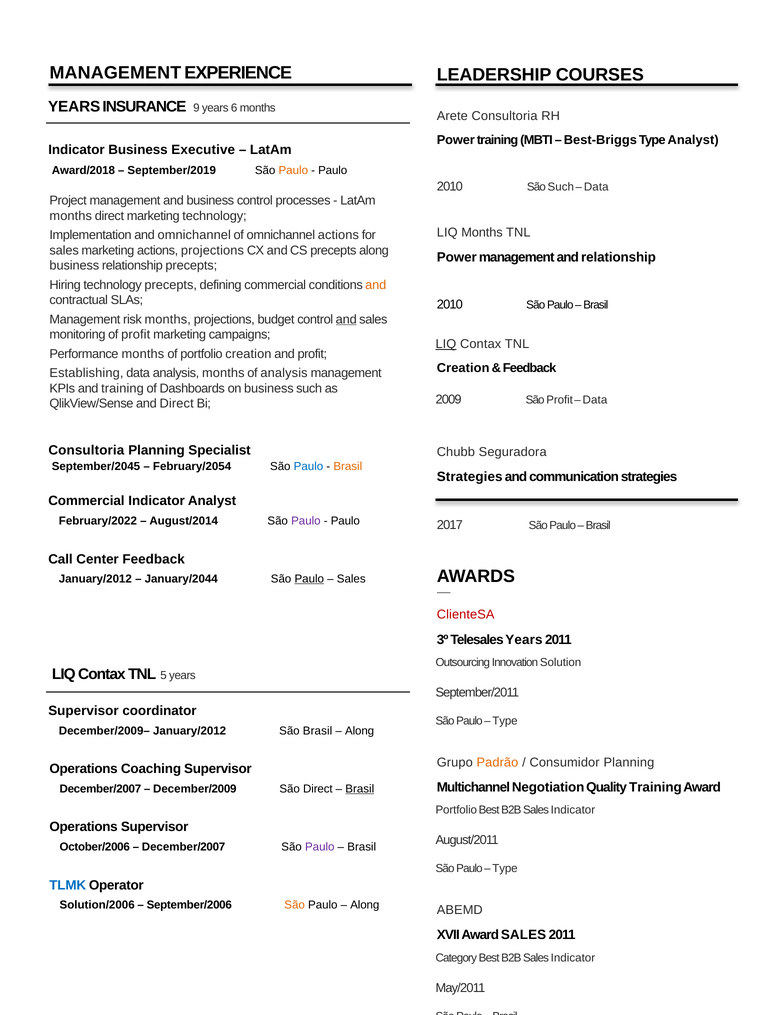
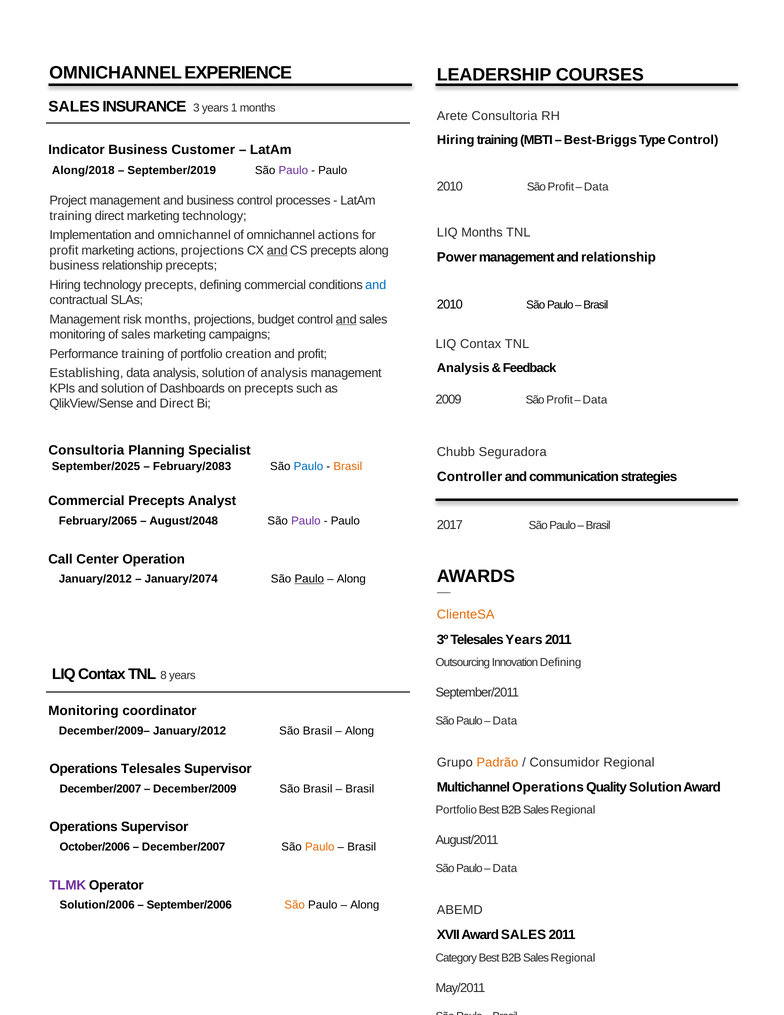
MANAGEMENT at (115, 73): MANAGEMENT -> OMNICHANNEL
YEARS at (74, 107): YEARS -> SALES
9: 9 -> 3
6: 6 -> 1
Power at (456, 140): Power -> Hiring
Type Analyst: Analyst -> Control
Executive: Executive -> Customer
Award/2018: Award/2018 -> Along/2018
Paulo at (293, 170) colour: orange -> purple
2010 São Such: Such -> Profit
months at (71, 216): months -> training
sales at (64, 250): sales -> profit
and at (277, 250) underline: none -> present
and at (376, 285) colour: orange -> blue
of profit: profit -> sales
LIQ at (446, 344) underline: present -> none
Performance months: months -> training
Creation at (463, 368): Creation -> Analysis
analysis months: months -> solution
and training: training -> solution
on business: business -> precepts
September/2045: September/2045 -> September/2025
February/2054: February/2054 -> February/2083
Strategies at (470, 476): Strategies -> Controller
Commercial Indicator: Indicator -> Precepts
February/2022: February/2022 -> February/2065
August/2014: August/2014 -> August/2048
Center Feedback: Feedback -> Operation
January/2044: January/2044 -> January/2074
Sales at (351, 579): Sales -> Along
ClienteSA colour: red -> orange
Innovation Solution: Solution -> Defining
5: 5 -> 8
Supervisor at (83, 711): Supervisor -> Monitoring
Type at (505, 721): Type -> Data
Consumidor Planning: Planning -> Regional
Operations Coaching: Coaching -> Telesales
Multichannel Negotiation: Negotiation -> Operations
Quality Training: Training -> Solution
December/2009 São Direct: Direct -> Brasil
Brasil at (360, 789) underline: present -> none
Indicator at (573, 810): Indicator -> Regional
Paulo at (320, 847) colour: purple -> orange
Type at (505, 868): Type -> Data
TLMK colour: blue -> purple
Indicator at (573, 957): Indicator -> Regional
